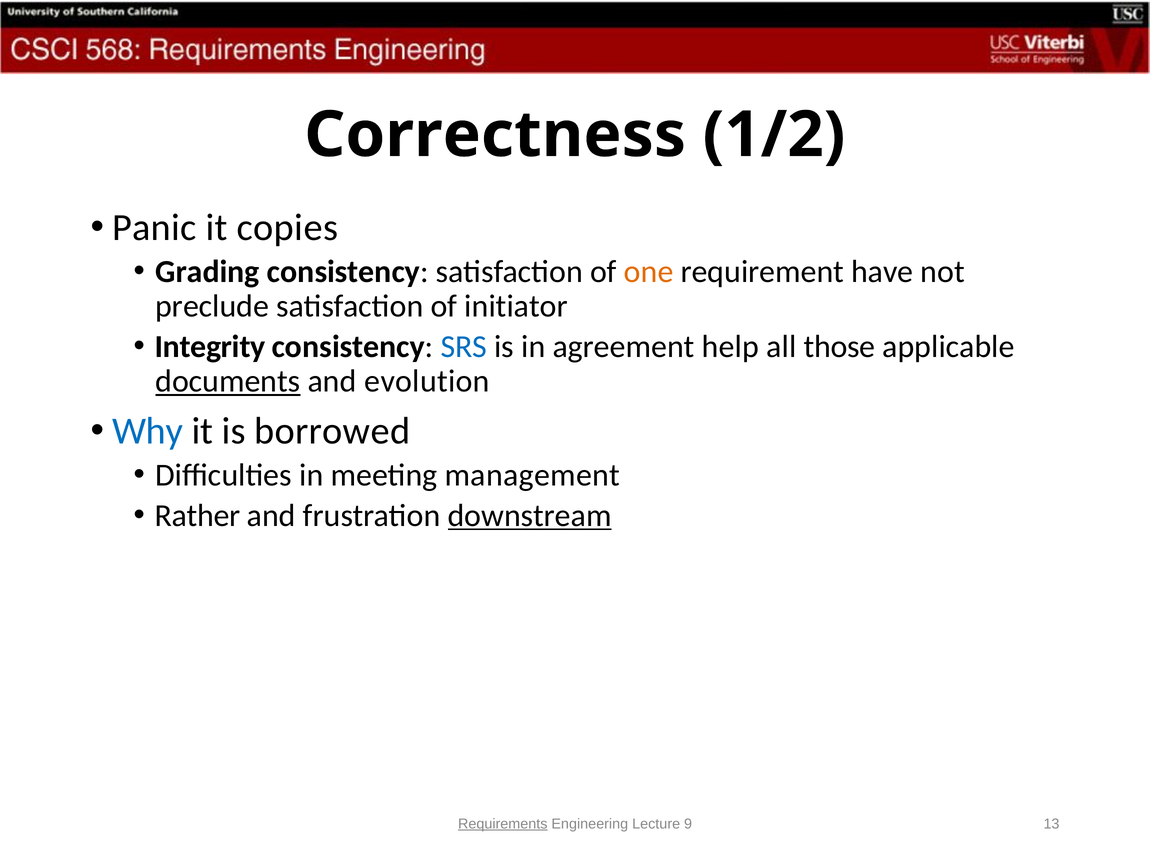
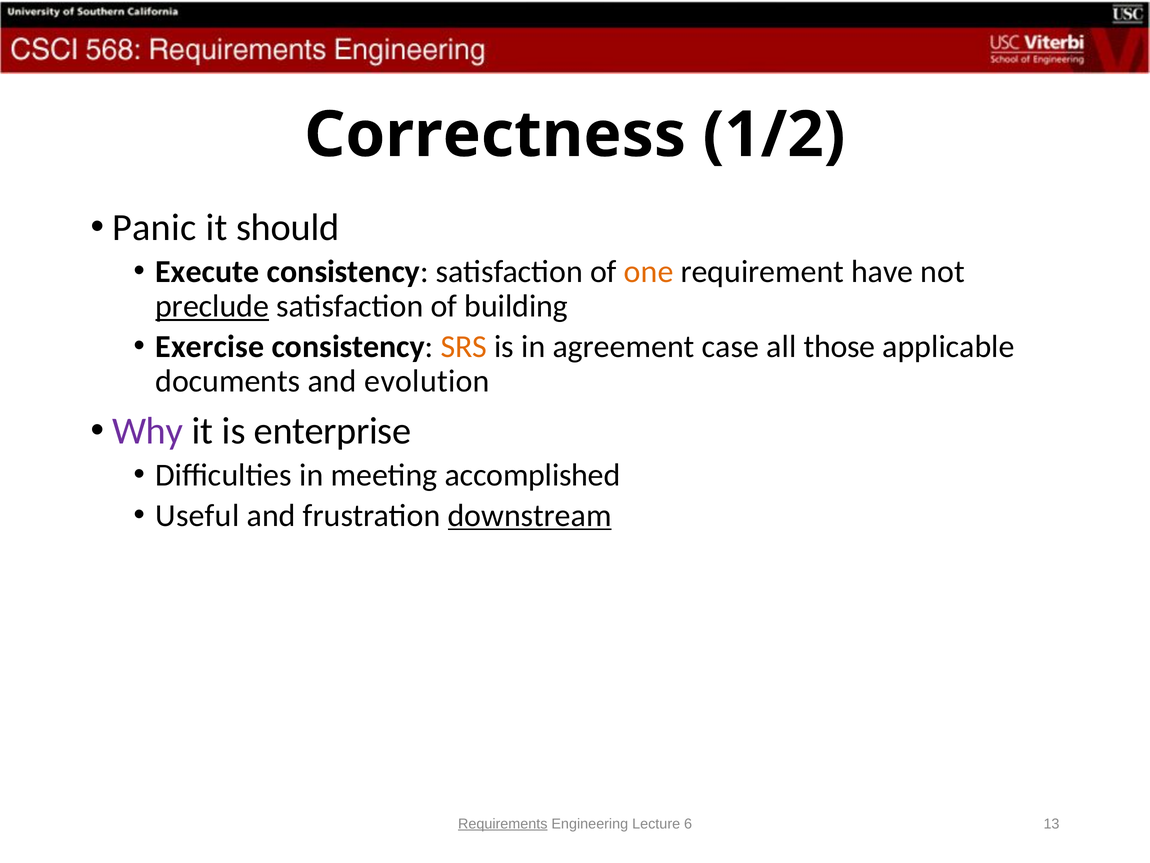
copies: copies -> should
Grading: Grading -> Execute
preclude underline: none -> present
initiator: initiator -> building
Integrity: Integrity -> Exercise
SRS colour: blue -> orange
help: help -> case
documents underline: present -> none
Why colour: blue -> purple
borrowed: borrowed -> enterprise
management: management -> accomplished
Rather: Rather -> Useful
9: 9 -> 6
